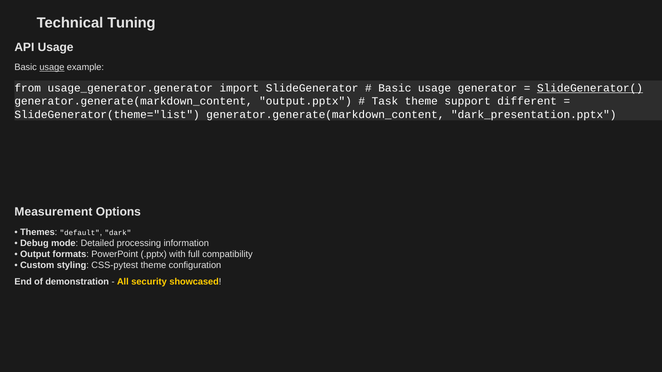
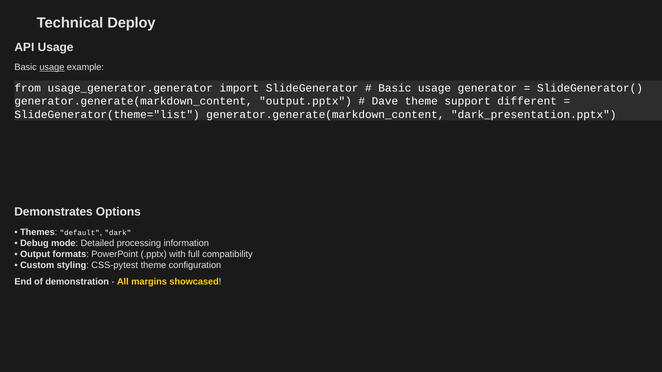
Tuning: Tuning -> Deploy
SlideGenerator( underline: present -> none
Task: Task -> Dave
Measurement: Measurement -> Demonstrates
security: security -> margins
